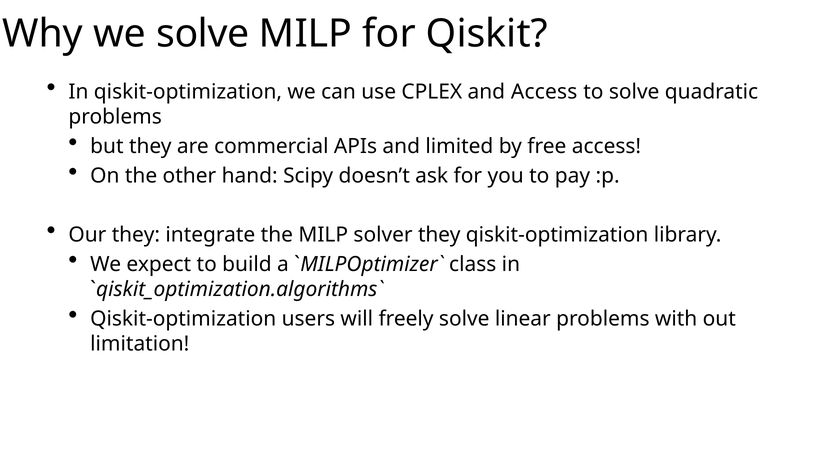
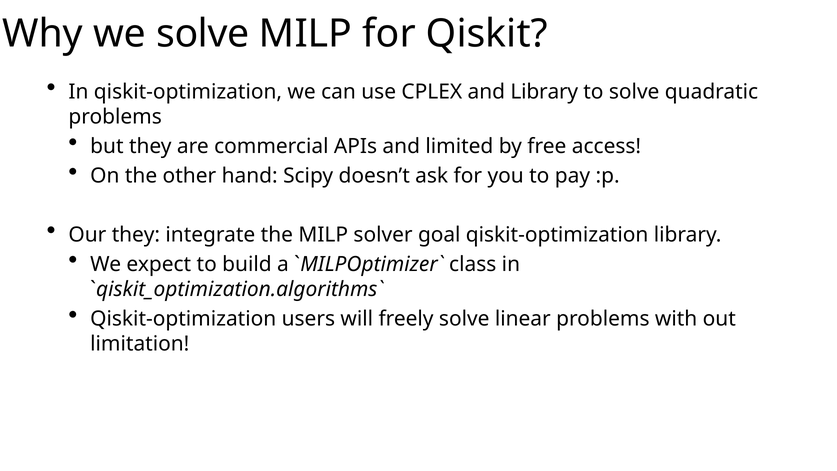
and Access: Access -> Library
solver they: they -> goal
